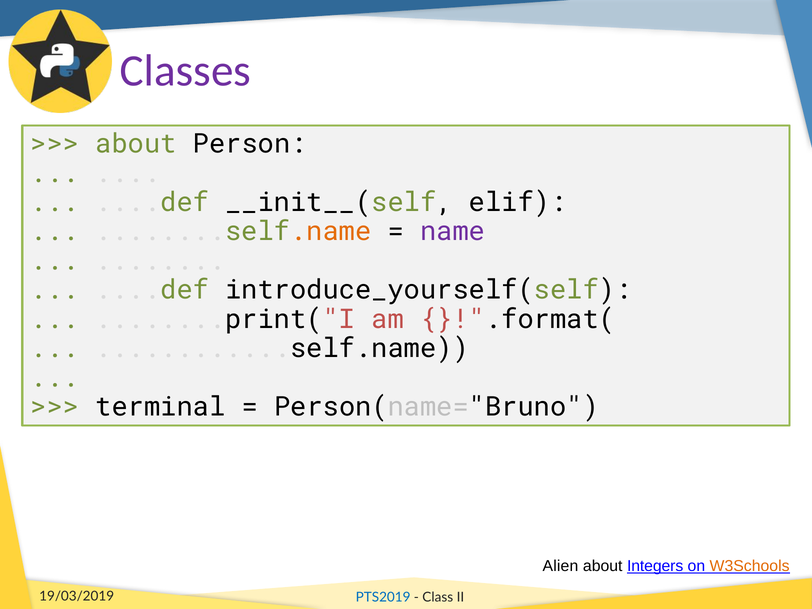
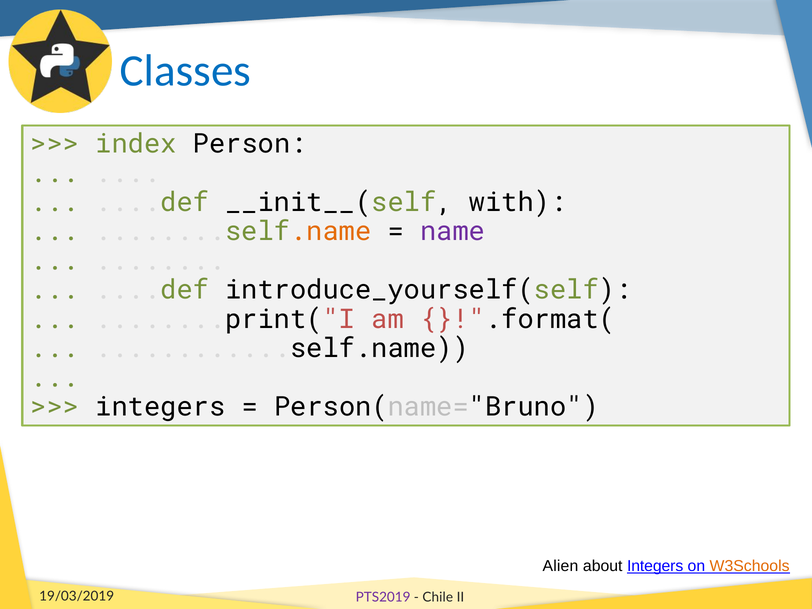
Classes colour: purple -> blue
about at (136, 144): about -> index
elif: elif -> with
terminal at (160, 407): terminal -> integers
PTS2019 colour: blue -> purple
Class: Class -> Chile
